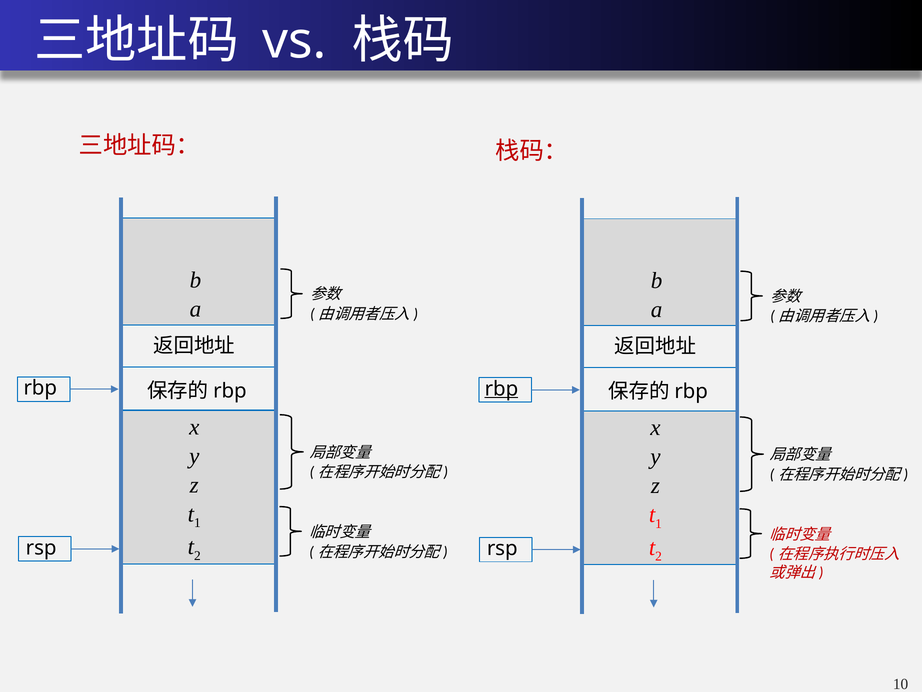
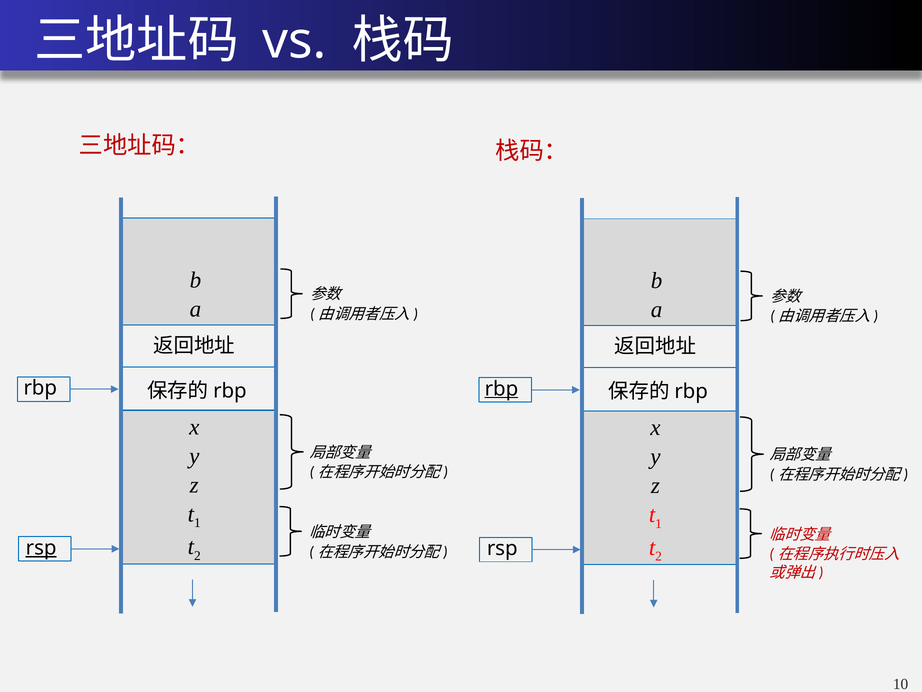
rsp at (41, 547) underline: none -> present
